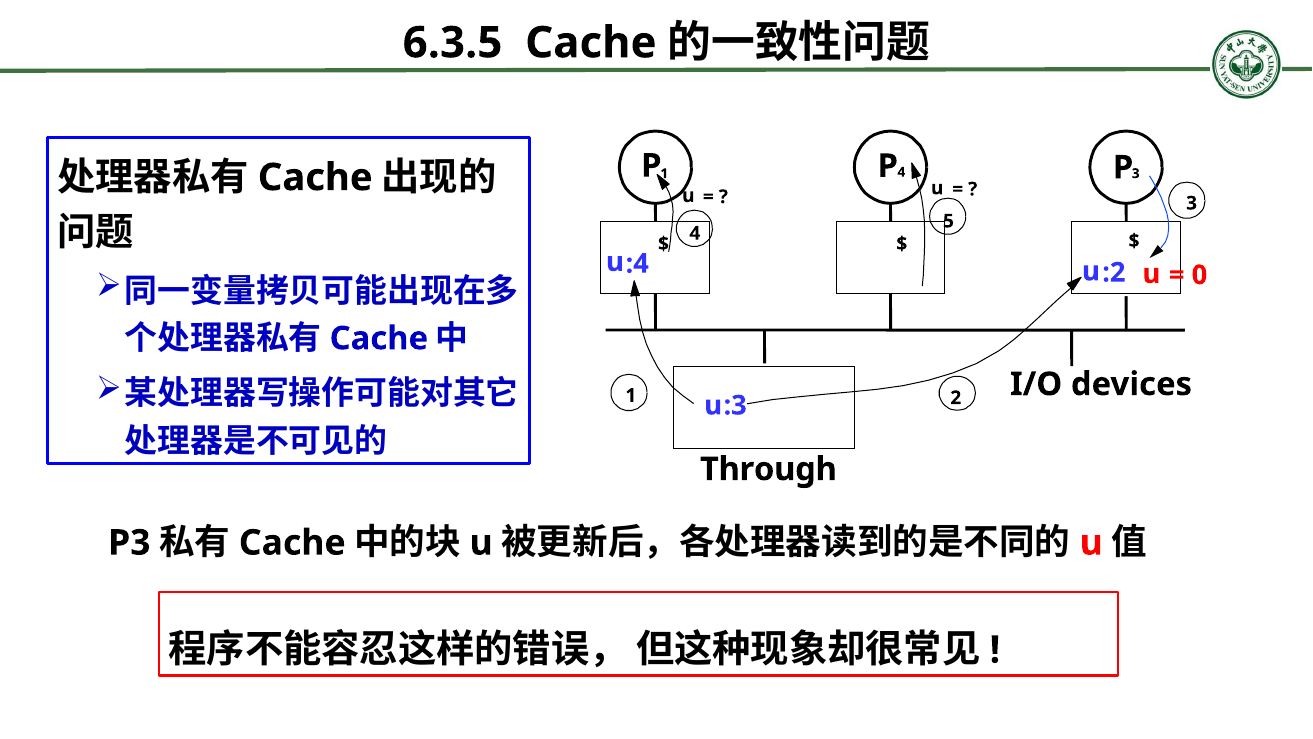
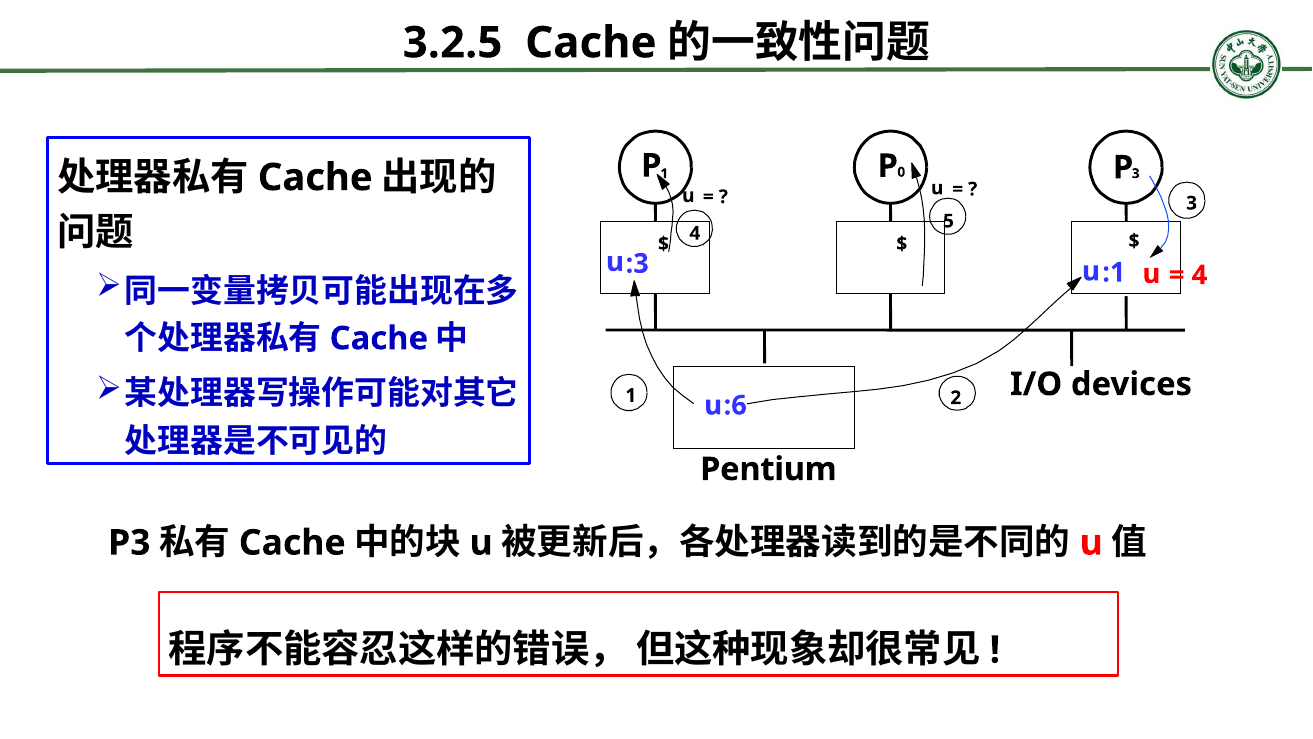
6.3.5: 6.3.5 -> 3.2.5
P 4: 4 -> 0
:4: :4 -> :3
:2: :2 -> :1
0 at (1199, 275): 0 -> 4
:3: :3 -> :6
Through: Through -> Pentium
